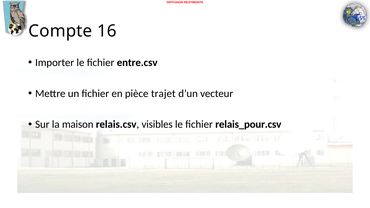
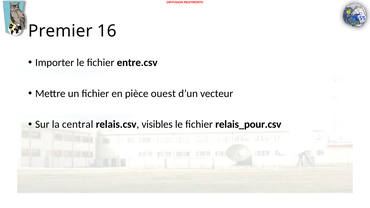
Compte: Compte -> Premier
trajet: trajet -> ouest
maison: maison -> central
